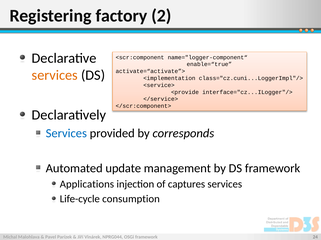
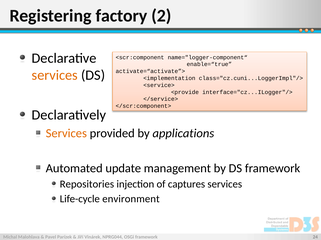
Services at (66, 134) colour: blue -> orange
corresponds: corresponds -> applications
Applications: Applications -> Repositories
consumption: consumption -> environment
